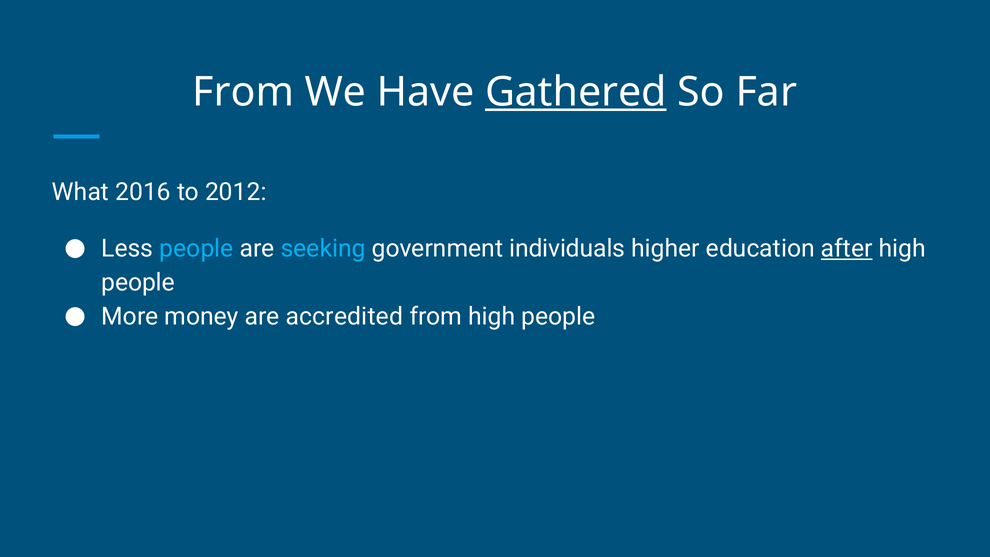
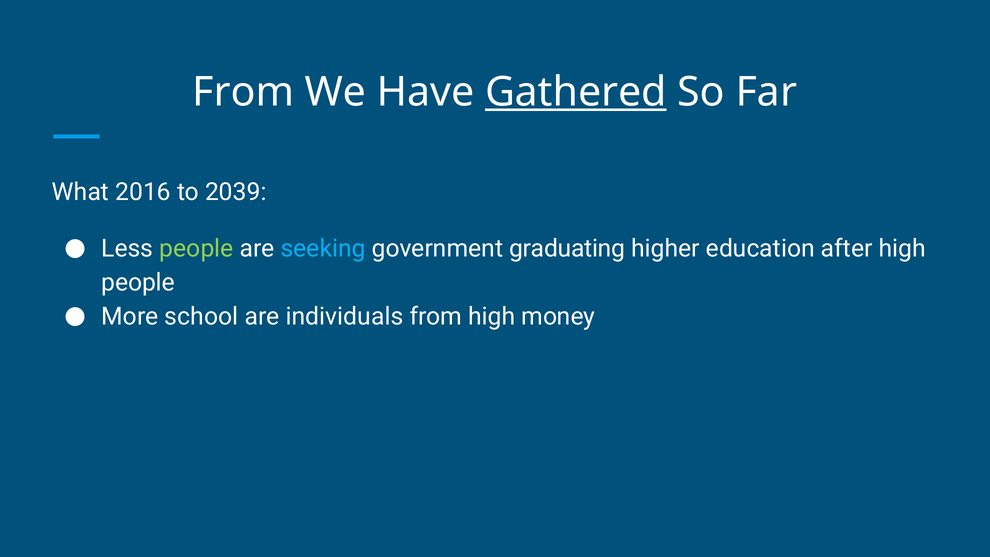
2012: 2012 -> 2039
people at (196, 248) colour: light blue -> light green
individuals: individuals -> graduating
after underline: present -> none
money: money -> school
accredited: accredited -> individuals
from high people: people -> money
